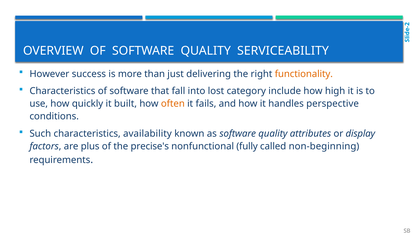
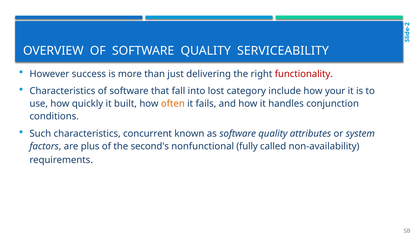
functionality colour: orange -> red
high: high -> your
perspective: perspective -> conjunction
availability: availability -> concurrent
display: display -> system
precise's: precise's -> second's
non-beginning: non-beginning -> non-availability
